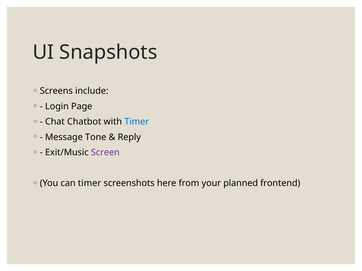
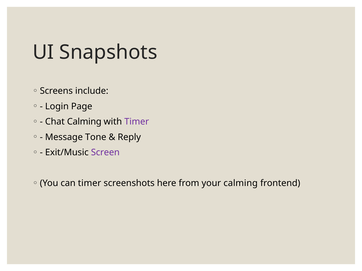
Chat Chatbot: Chatbot -> Calming
Timer at (137, 122) colour: blue -> purple
your planned: planned -> calming
